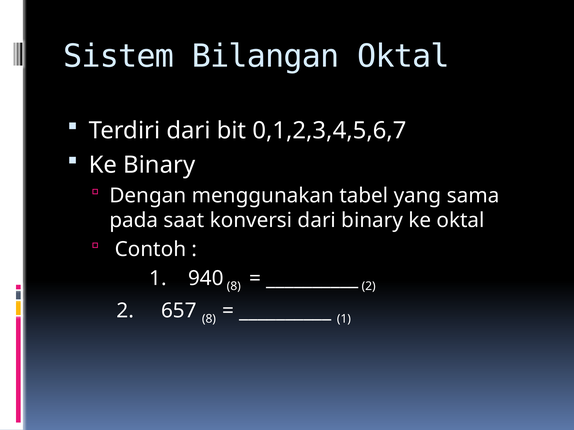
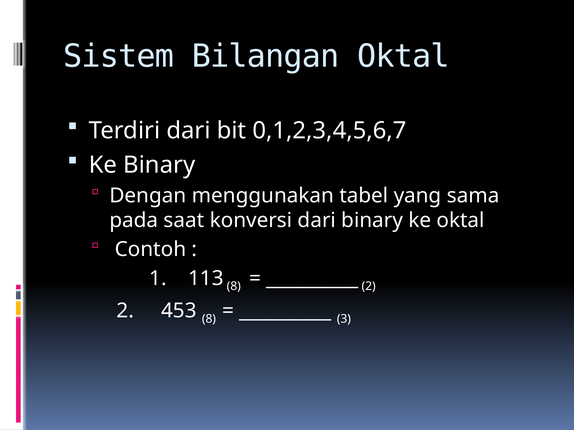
940: 940 -> 113
657: 657 -> 453
1 at (344, 319): 1 -> 3
